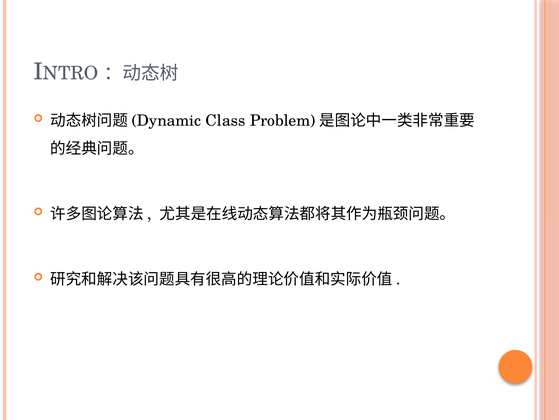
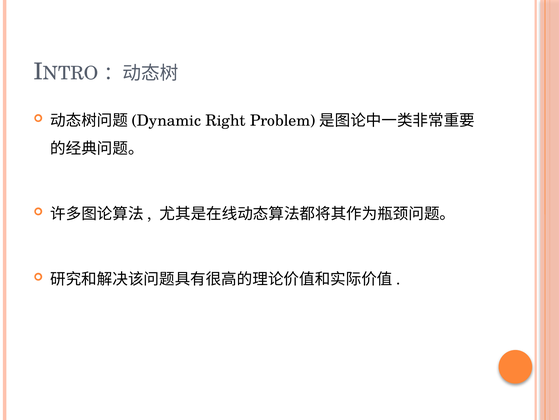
Class: Class -> Right
